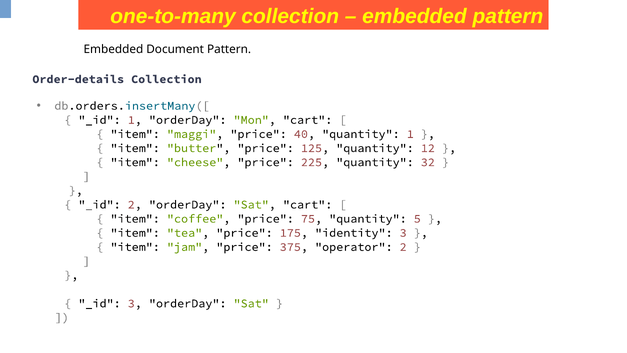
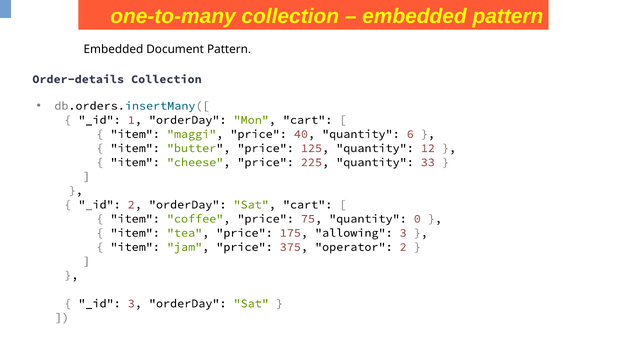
quantity 1: 1 -> 6
32: 32 -> 33
5: 5 -> 0
identity: identity -> allowing
